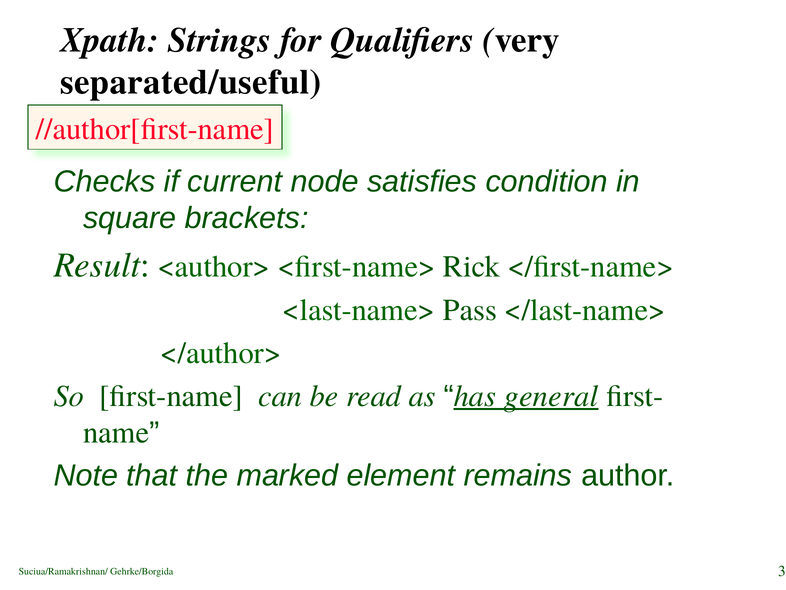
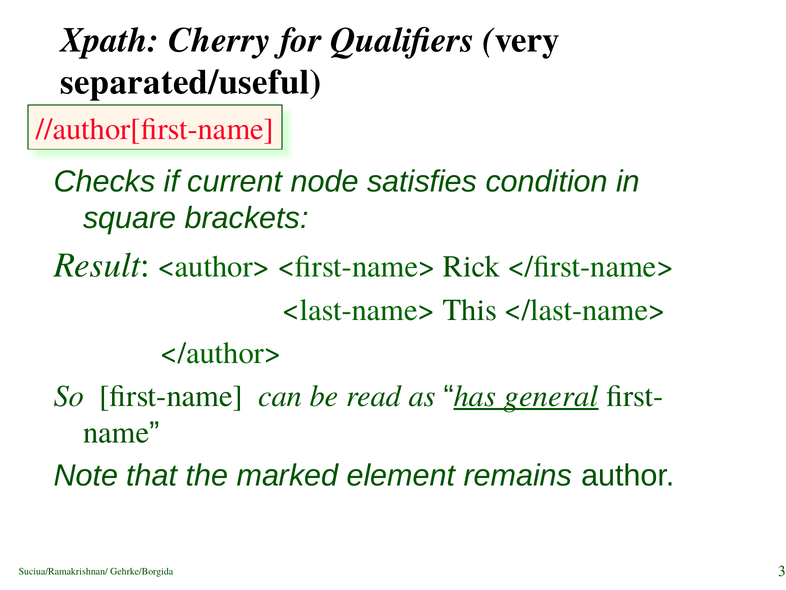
Strings: Strings -> Cherry
Pass: Pass -> This
